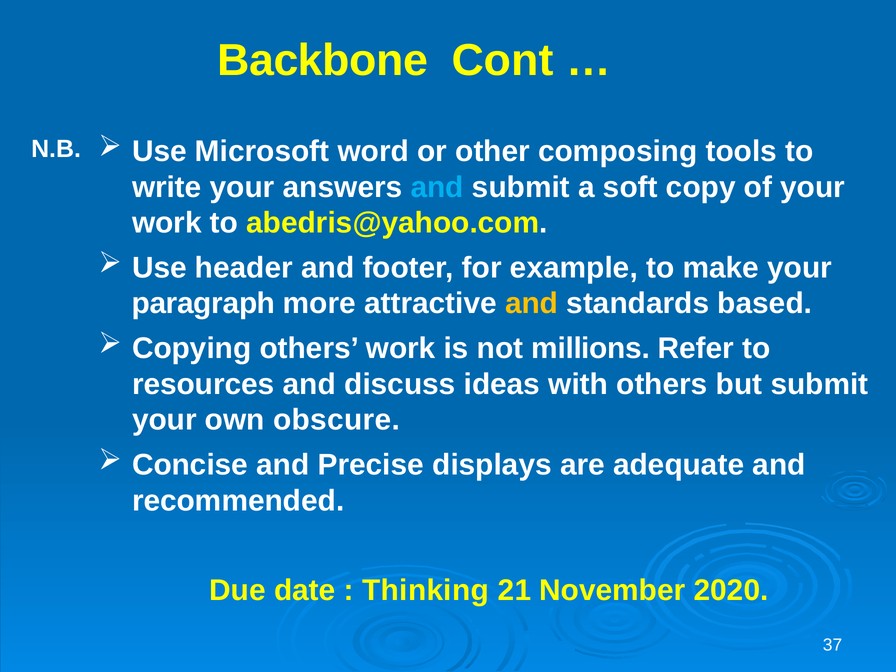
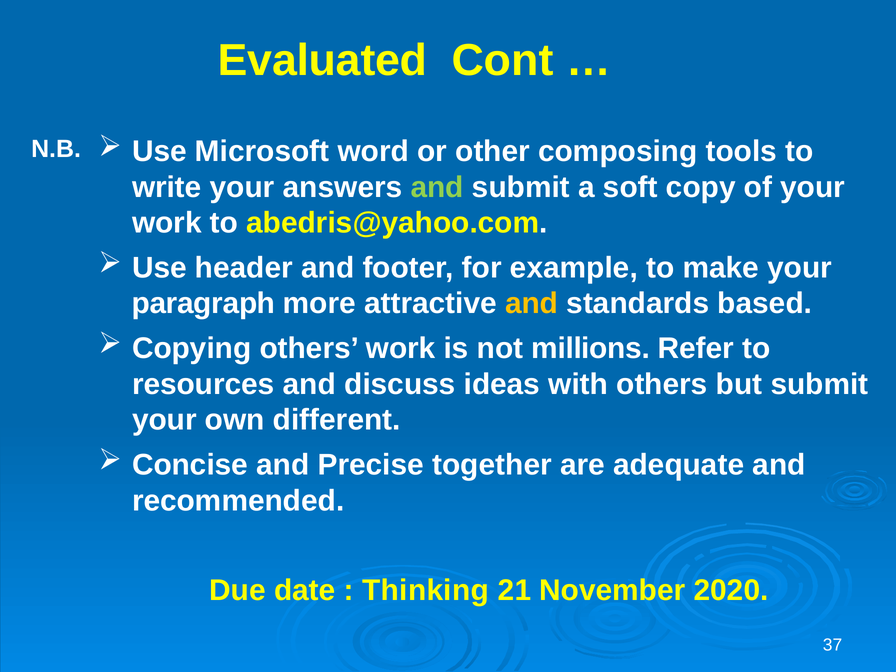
Backbone: Backbone -> Evaluated
and at (437, 187) colour: light blue -> light green
obscure: obscure -> different
displays: displays -> together
